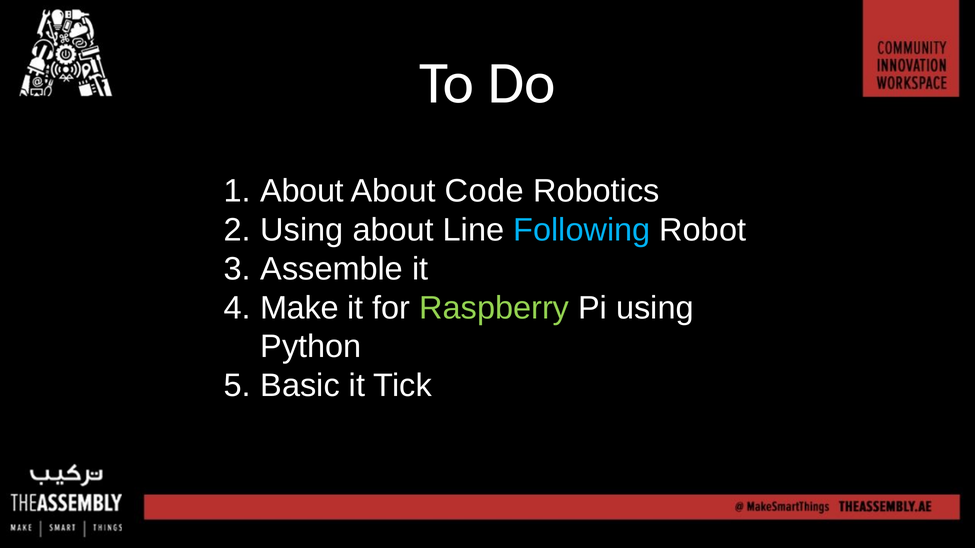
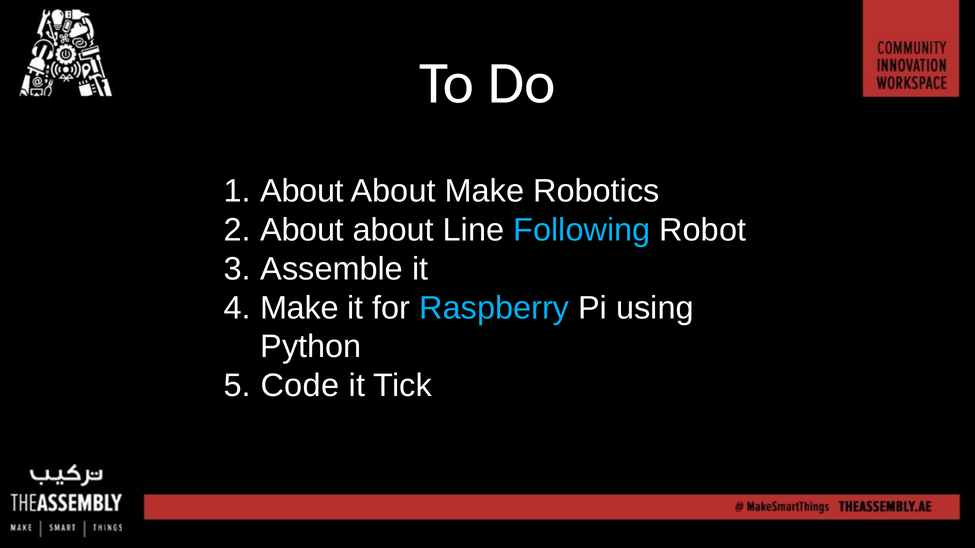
About Code: Code -> Make
Using at (302, 230): Using -> About
Raspberry colour: light green -> light blue
Basic: Basic -> Code
